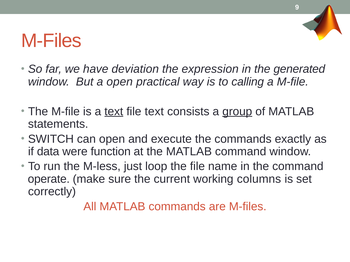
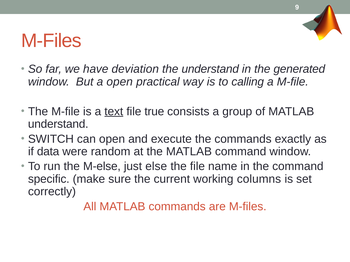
the expression: expression -> understand
file text: text -> true
group underline: present -> none
statements at (58, 124): statements -> understand
function: function -> random
M-less: M-less -> M-else
loop: loop -> else
operate: operate -> specific
